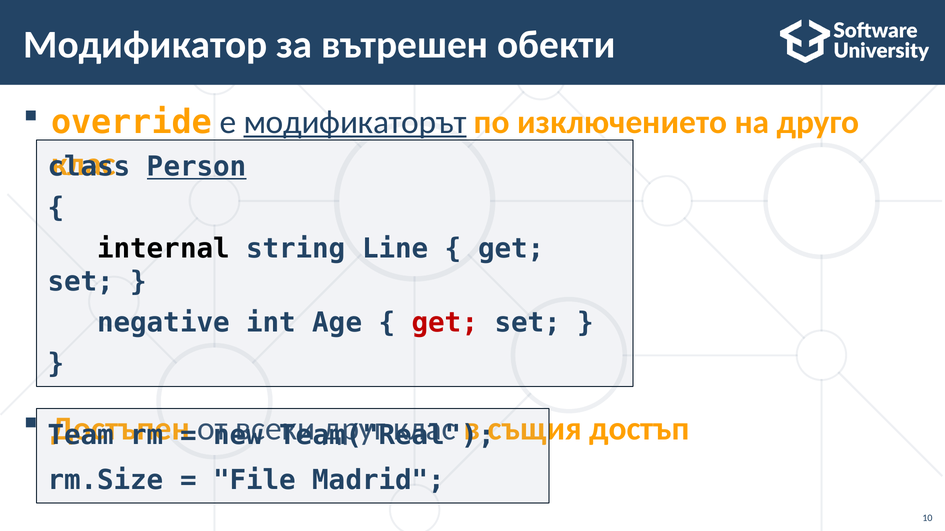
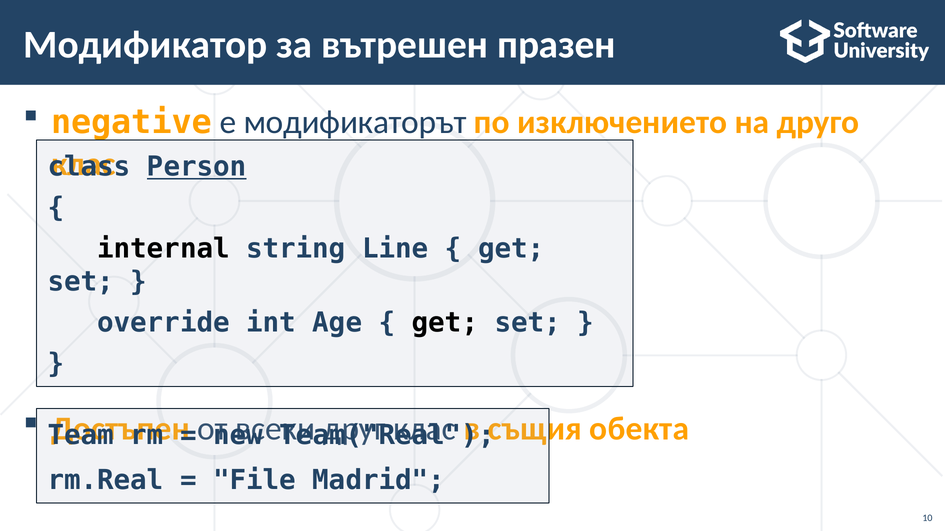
обекти: обекти -> празен
override: override -> negative
модификаторът underline: present -> none
negative: negative -> override
get at (445, 323) colour: red -> black
достъп: достъп -> обекта
rm.Size: rm.Size -> rm.Real
